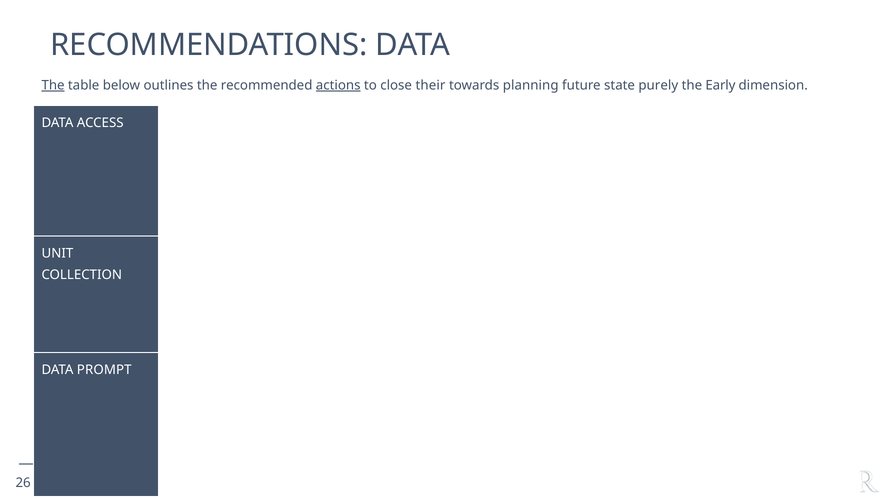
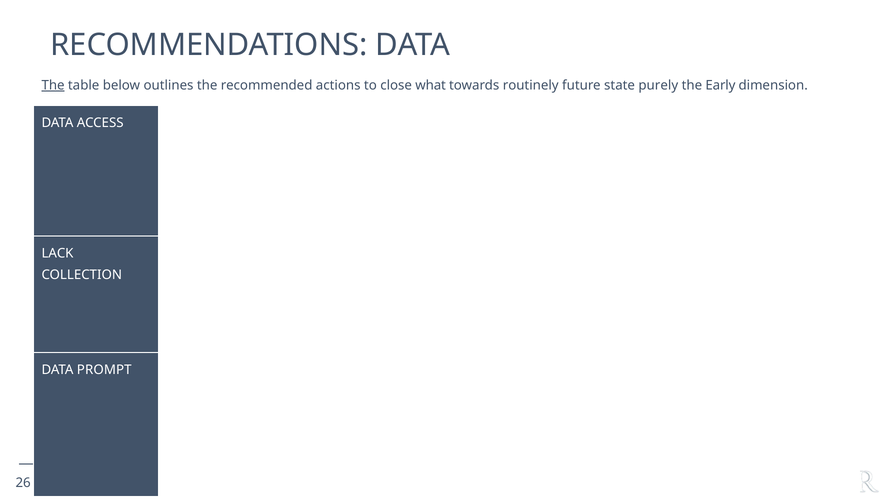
actions underline: present -> none
their: their -> what
planning: planning -> routinely
UNIT: UNIT -> LACK
